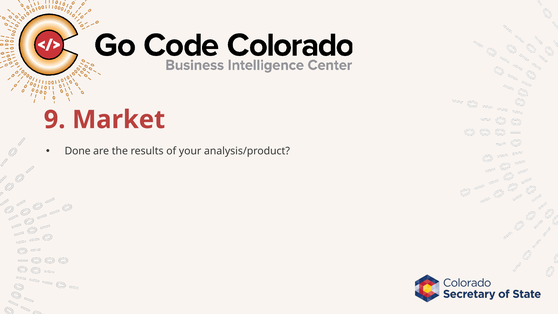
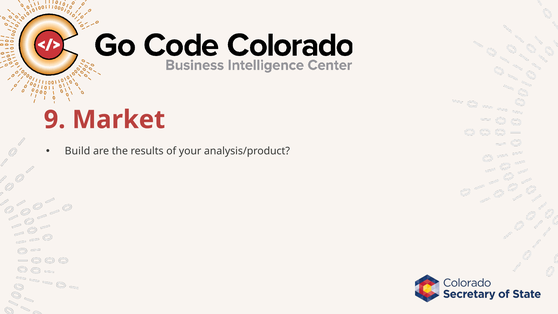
Done: Done -> Build
